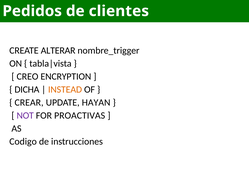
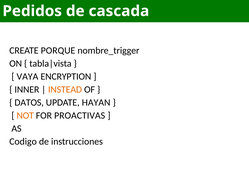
clientes: clientes -> cascada
ALTERAR: ALTERAR -> PORQUE
CREO: CREO -> VAYA
DICHA: DICHA -> INNER
CREAR: CREAR -> DATOS
NOT colour: purple -> orange
